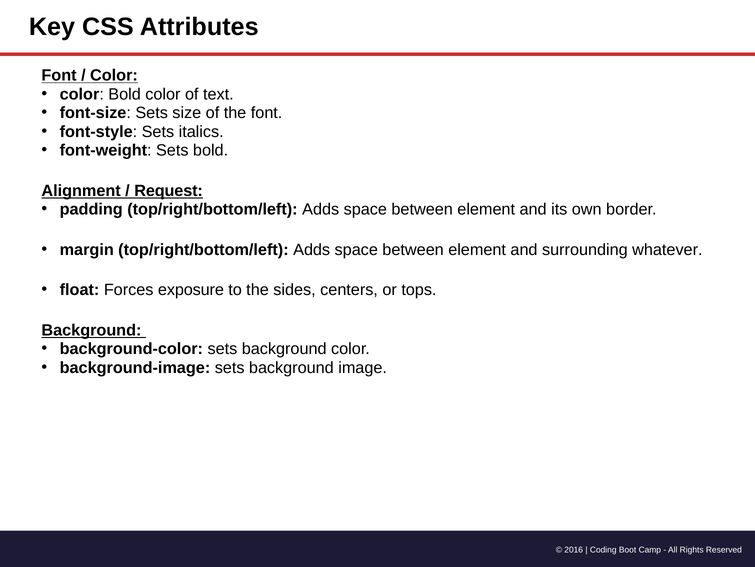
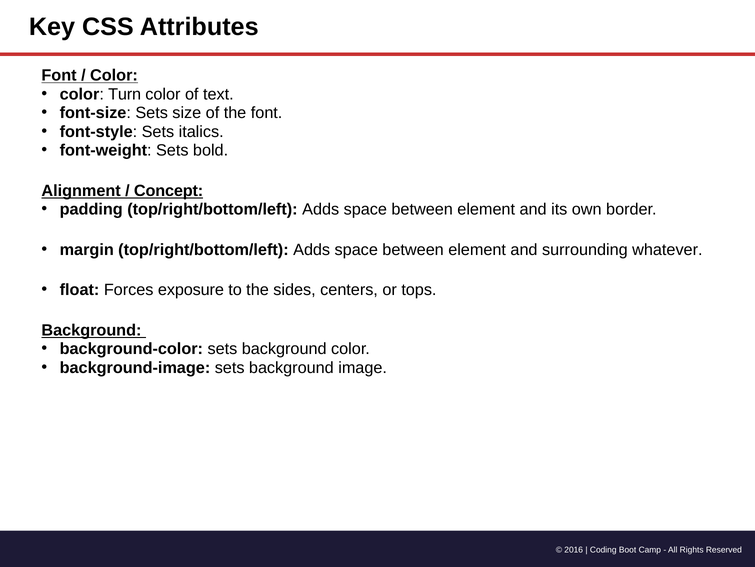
color Bold: Bold -> Turn
Request: Request -> Concept
